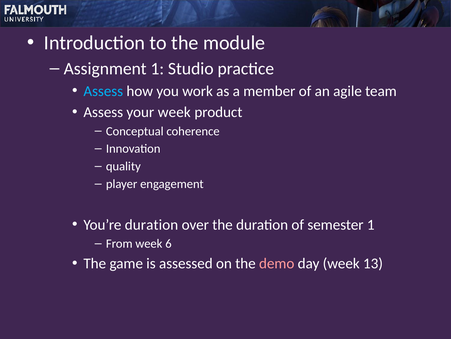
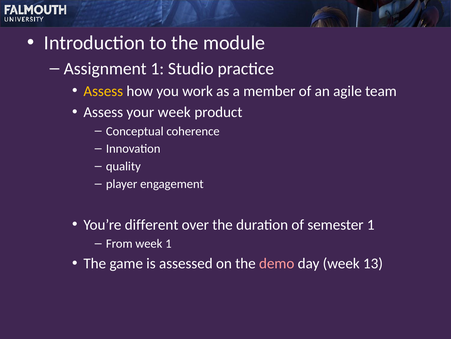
Assess at (103, 91) colour: light blue -> yellow
You’re duration: duration -> different
week 6: 6 -> 1
